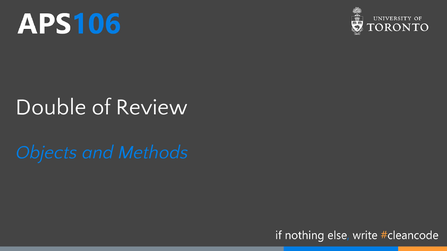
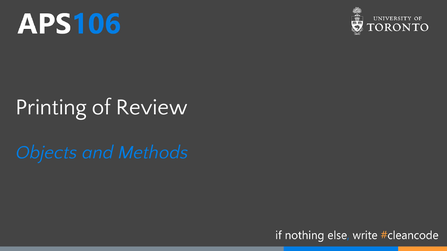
Double: Double -> Printing
